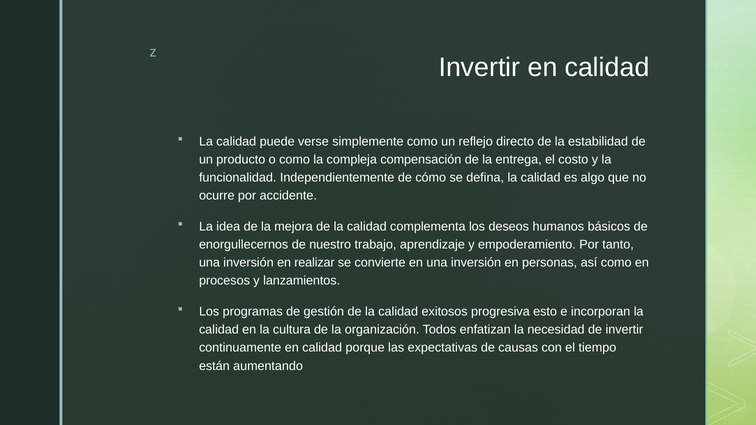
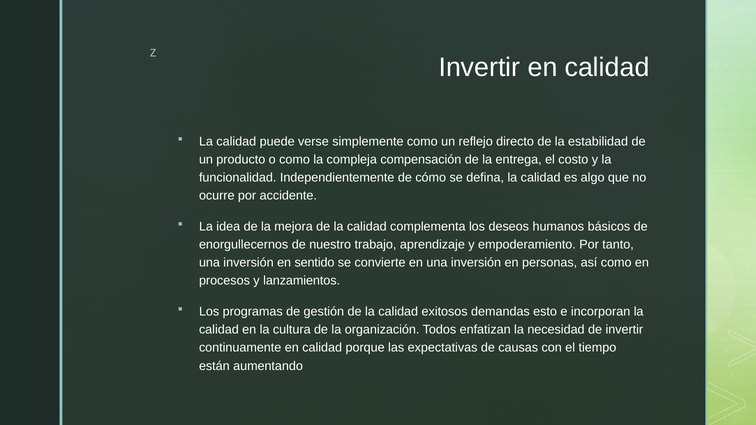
realizar: realizar -> sentido
progresiva: progresiva -> demandas
